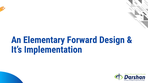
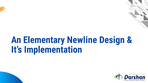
Forward: Forward -> Newline
